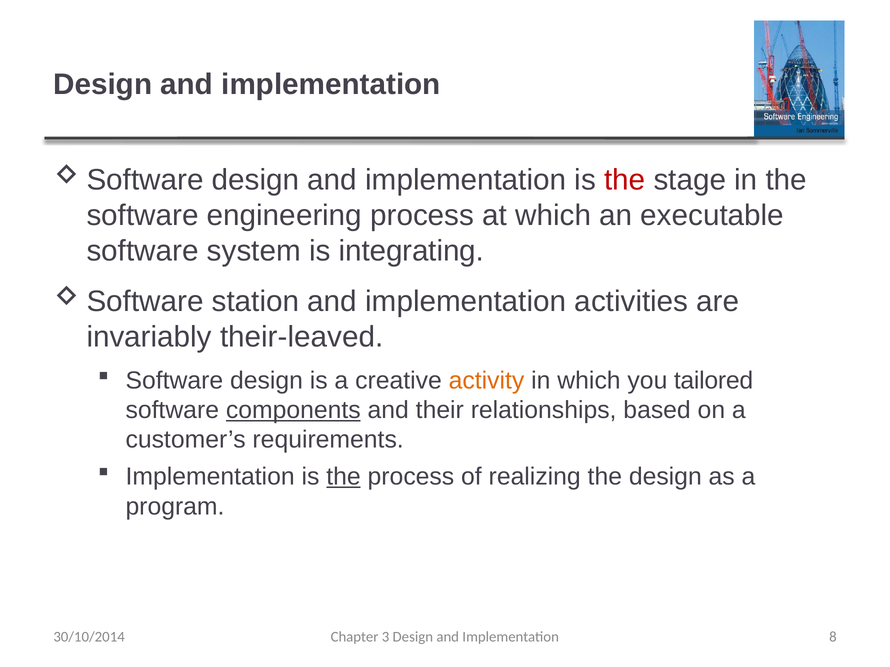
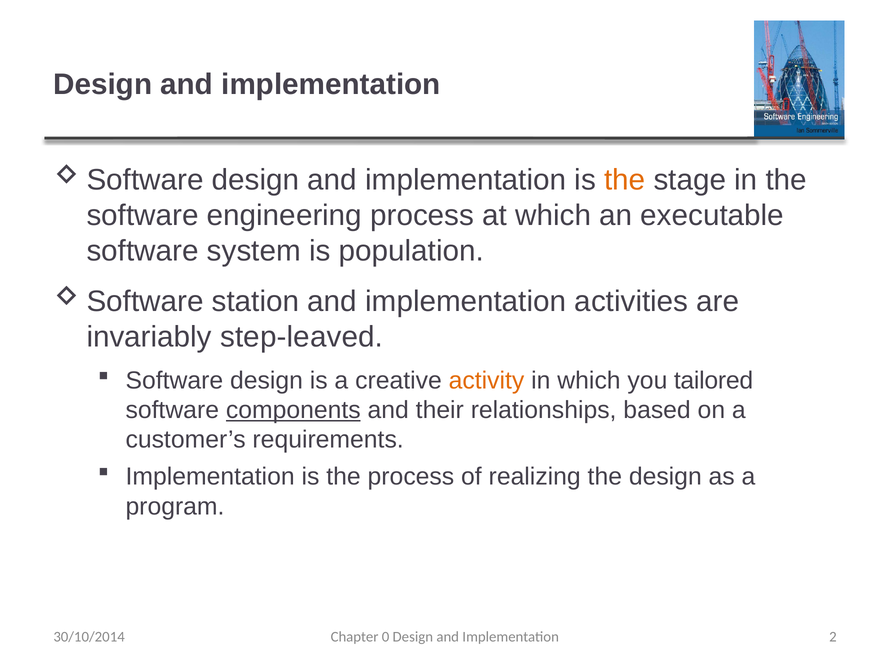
the at (625, 180) colour: red -> orange
integrating: integrating -> population
their-leaved: their-leaved -> step-leaved
the at (344, 477) underline: present -> none
3: 3 -> 0
8: 8 -> 2
